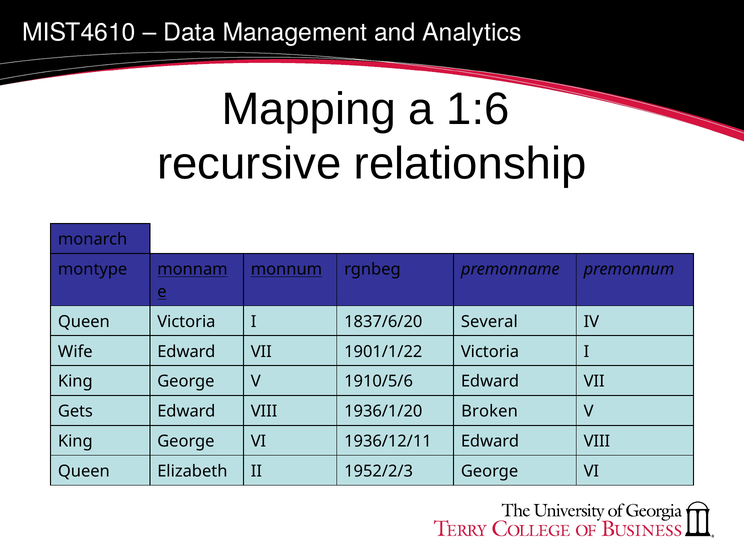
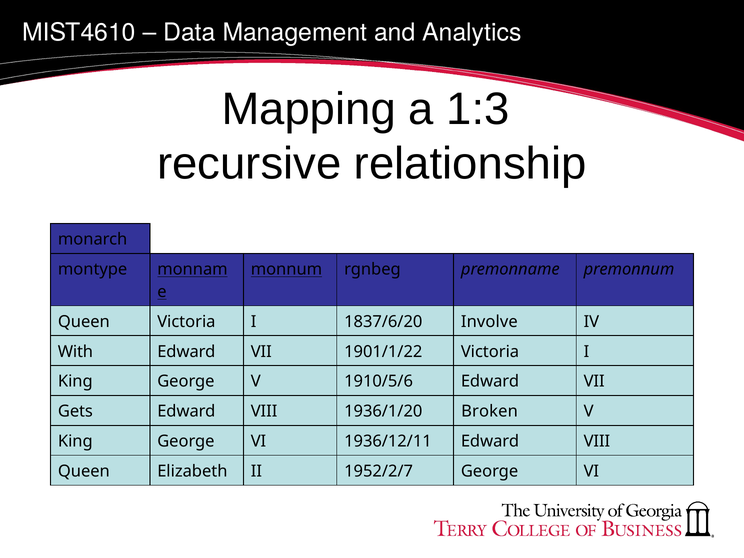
1:6: 1:6 -> 1:3
Several: Several -> Involve
Wife: Wife -> With
1952/2/3: 1952/2/3 -> 1952/2/7
